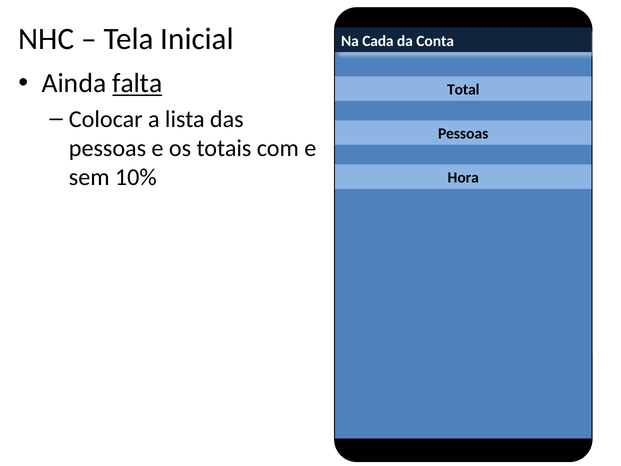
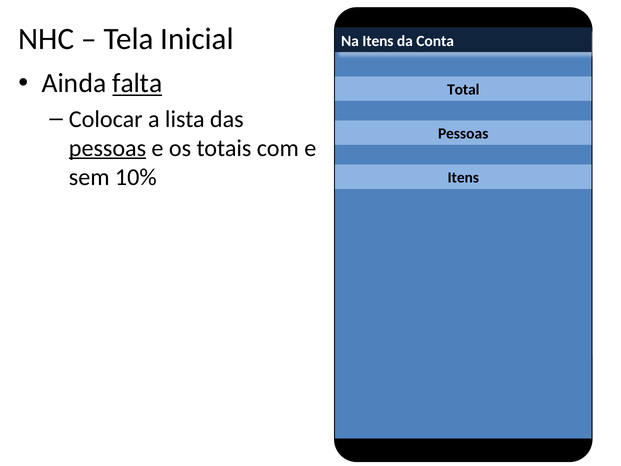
Na Cada: Cada -> Itens
pessoas at (107, 148) underline: none -> present
Hora at (463, 178): Hora -> Itens
